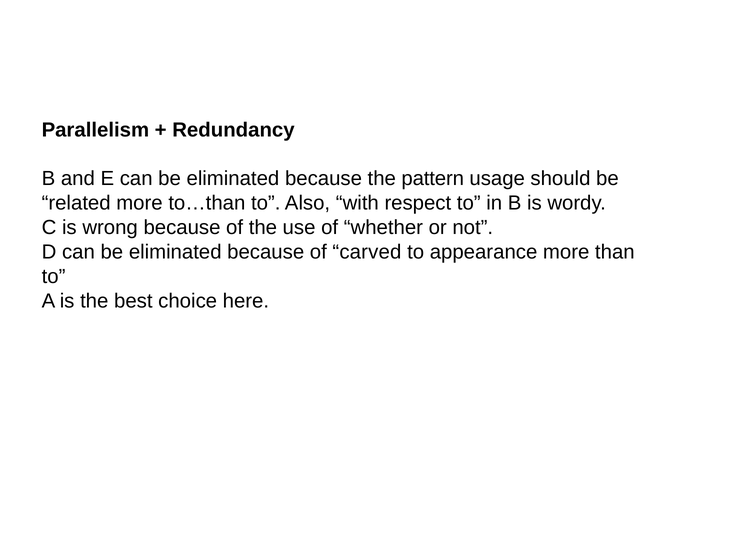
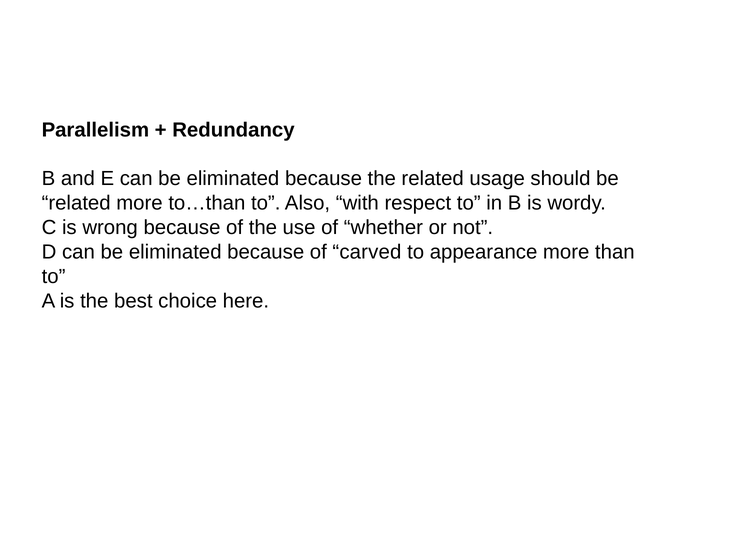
the pattern: pattern -> related
